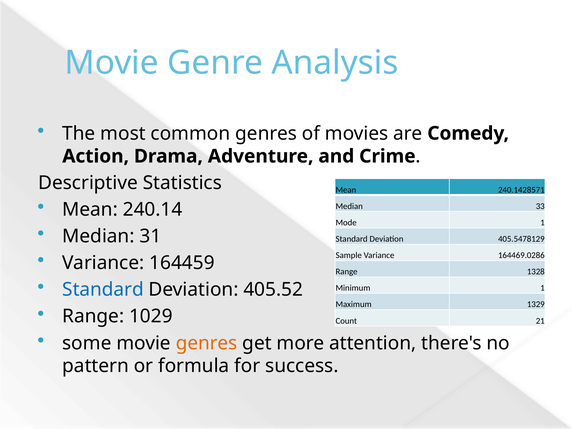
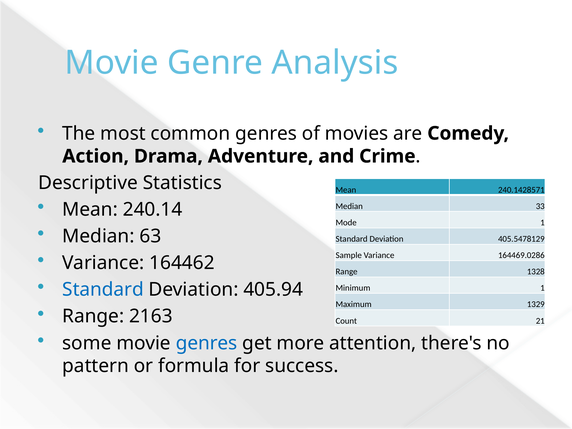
31: 31 -> 63
164459: 164459 -> 164462
405.52: 405.52 -> 405.94
1029: 1029 -> 2163
genres at (207, 343) colour: orange -> blue
